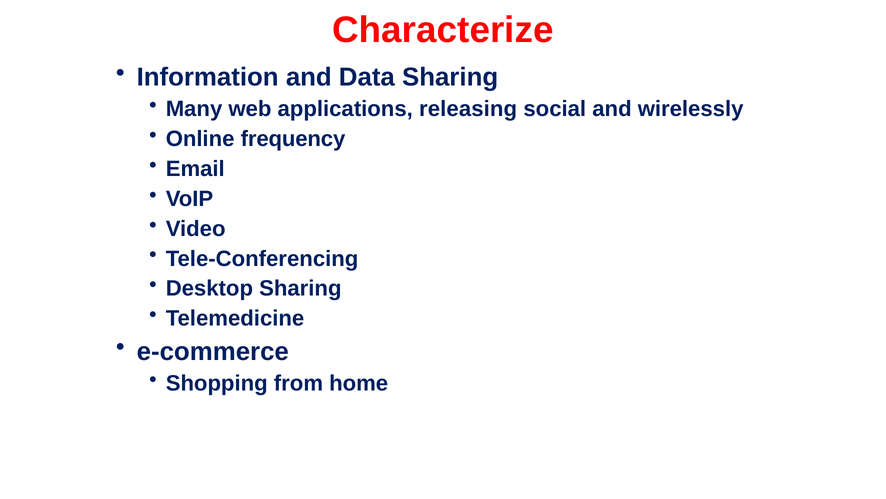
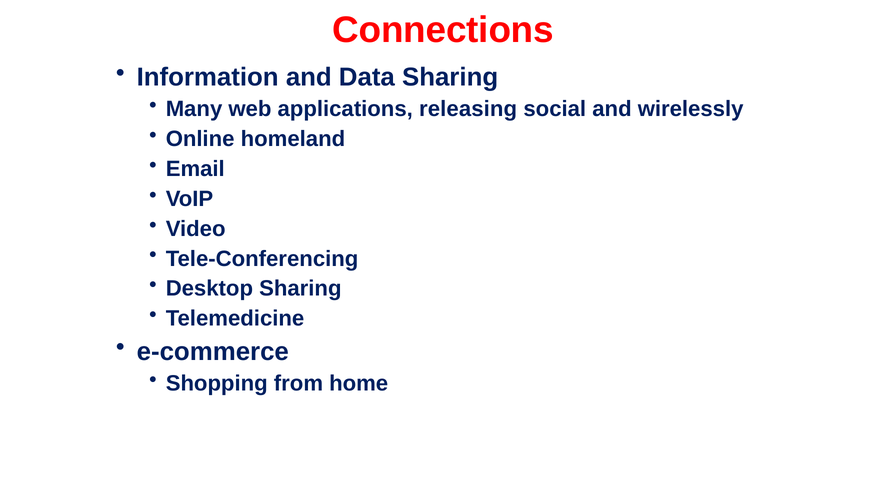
Characterize: Characterize -> Connections
frequency: frequency -> homeland
